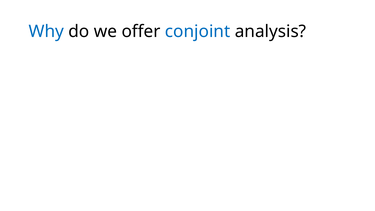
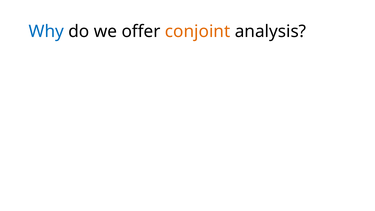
conjoint colour: blue -> orange
